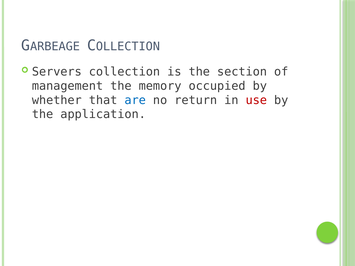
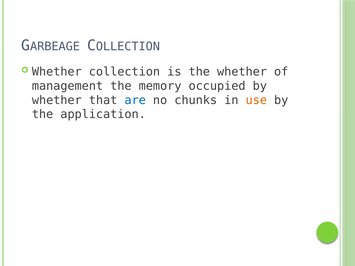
Servers at (57, 72): Servers -> Whether
the section: section -> whether
return: return -> chunks
use colour: red -> orange
